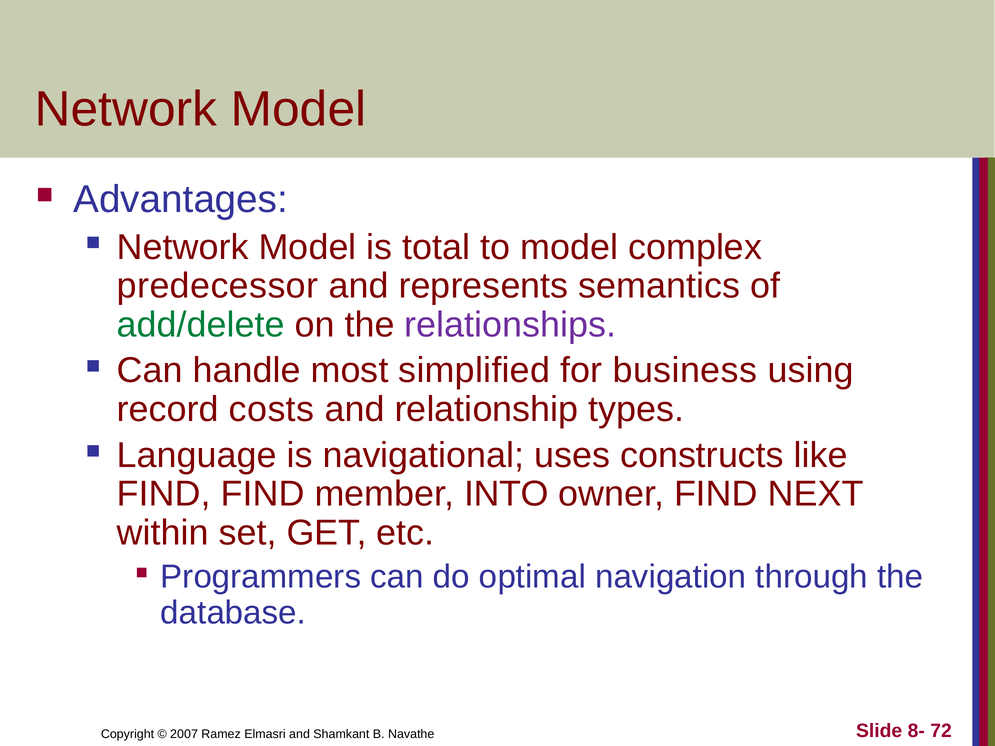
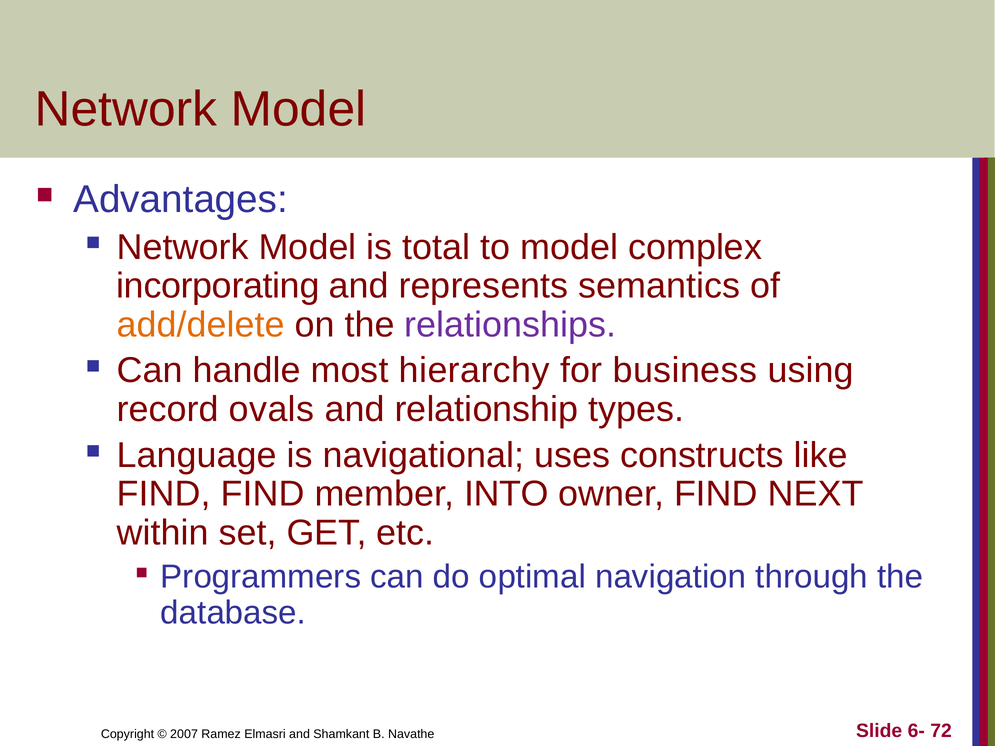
predecessor: predecessor -> incorporating
add/delete colour: green -> orange
simplified: simplified -> hierarchy
costs: costs -> ovals
8-: 8- -> 6-
